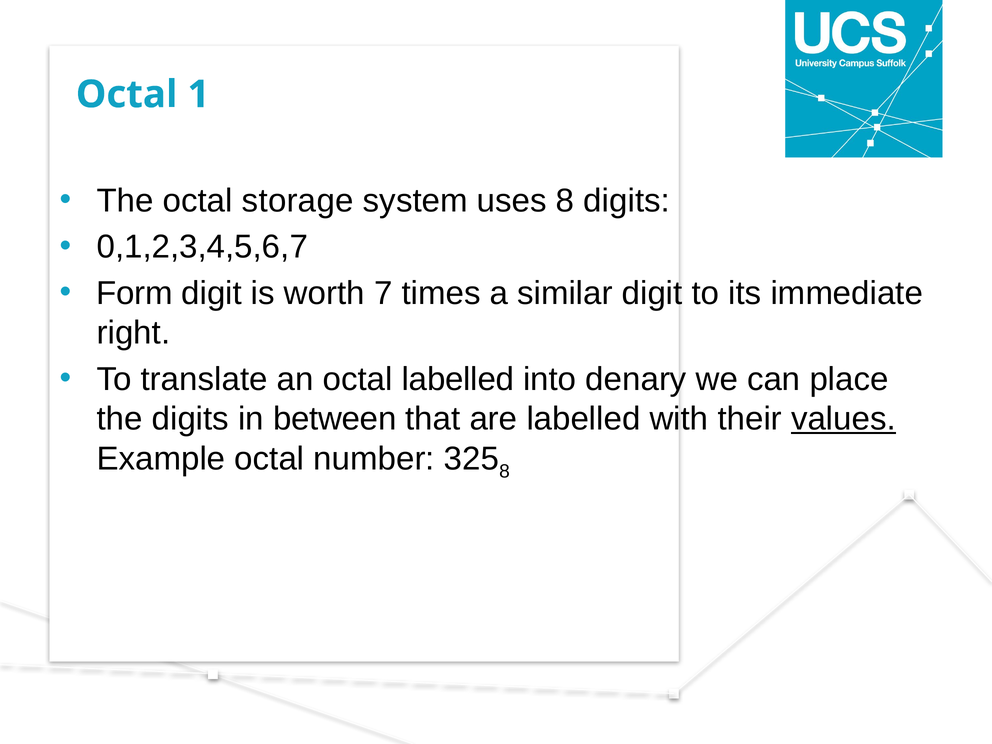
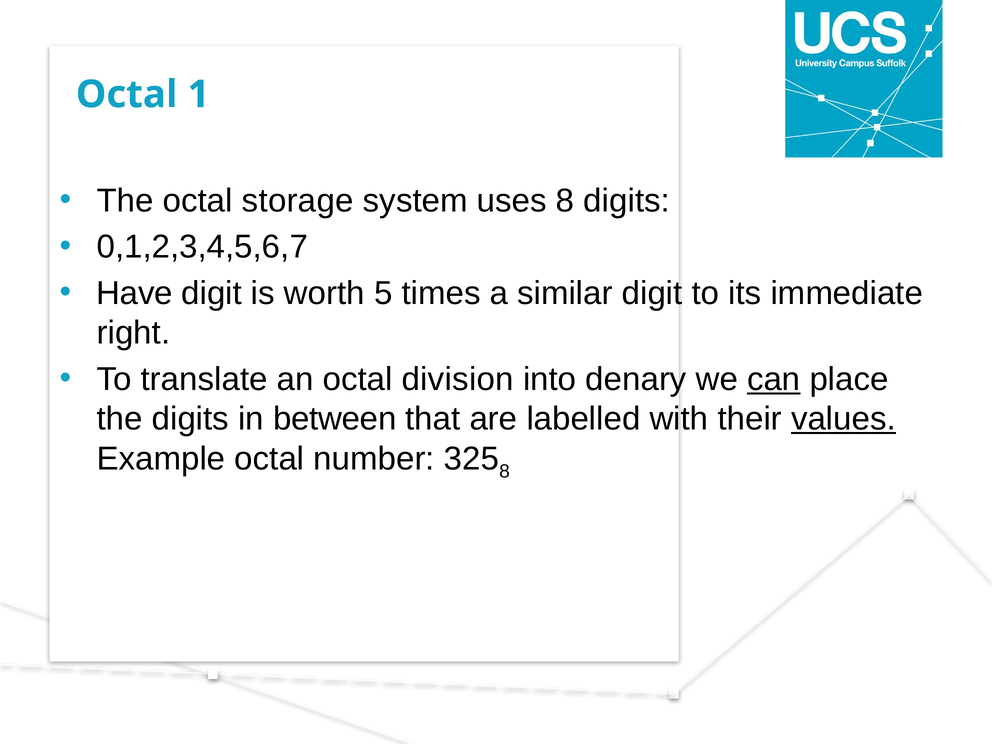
Form: Form -> Have
7: 7 -> 5
octal labelled: labelled -> division
can underline: none -> present
